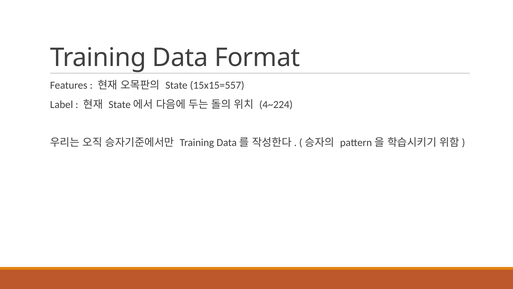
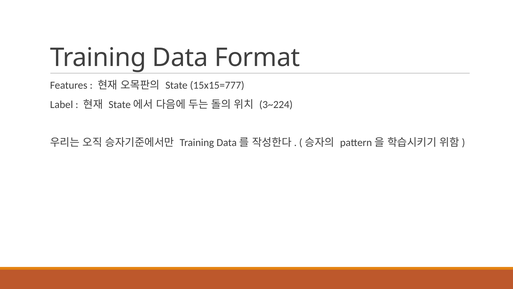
15x15=557: 15x15=557 -> 15x15=777
4~224: 4~224 -> 3~224
